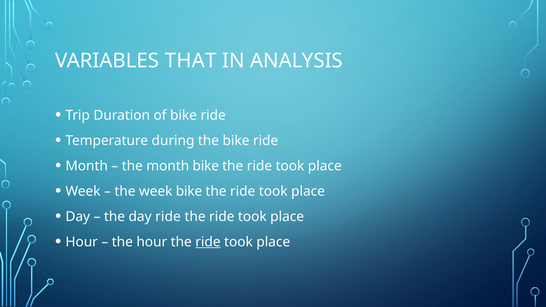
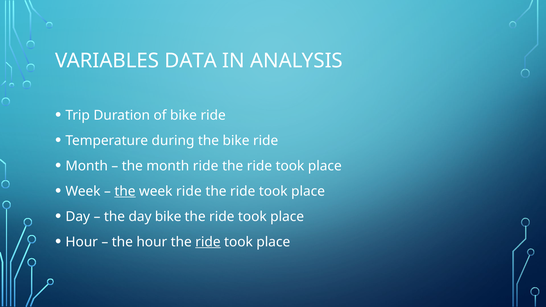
THAT: THAT -> DATA
month bike: bike -> ride
the at (125, 191) underline: none -> present
week bike: bike -> ride
day ride: ride -> bike
